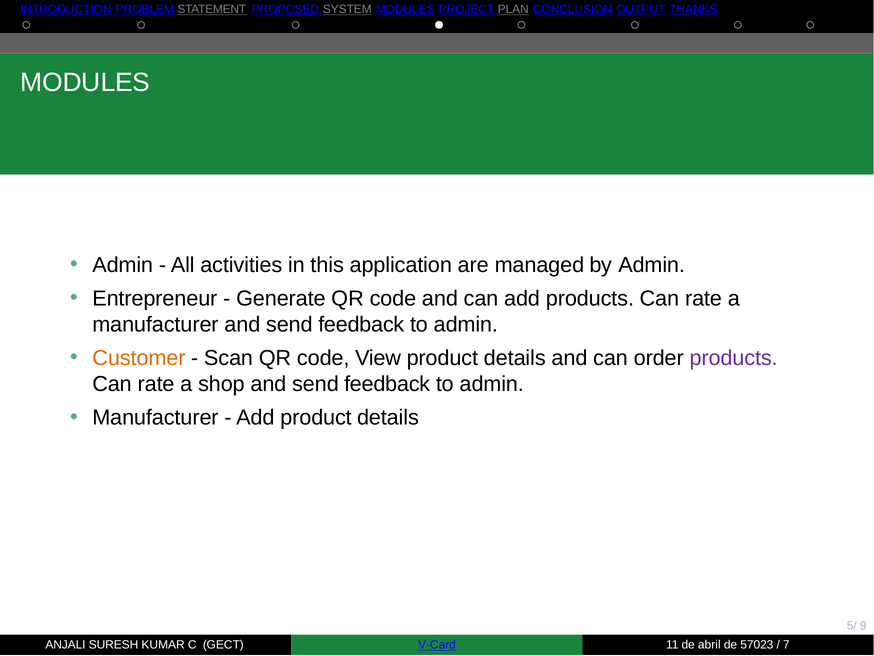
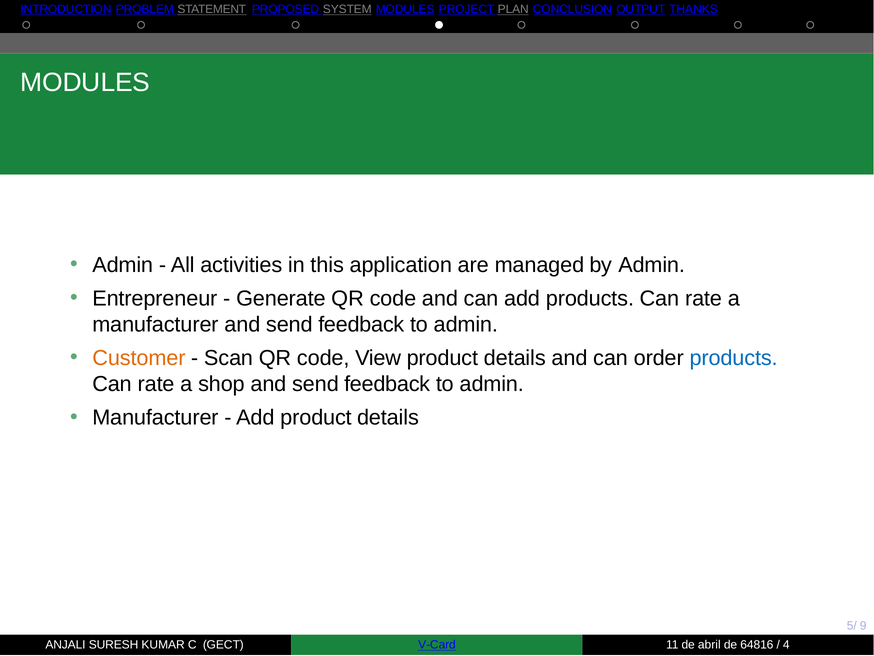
products at (734, 358) colour: purple -> blue
57023: 57023 -> 64816
7: 7 -> 4
